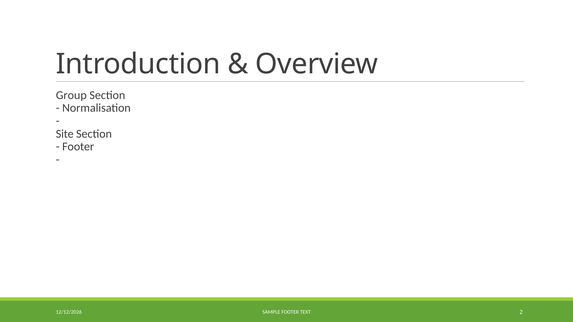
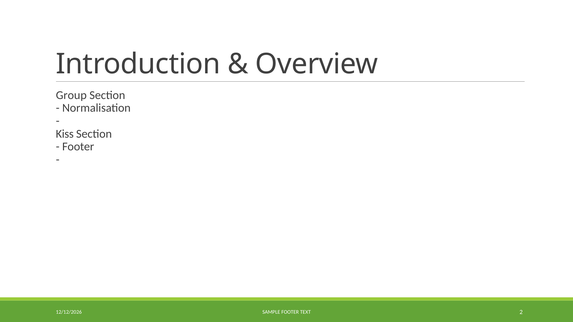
Site: Site -> Kiss
